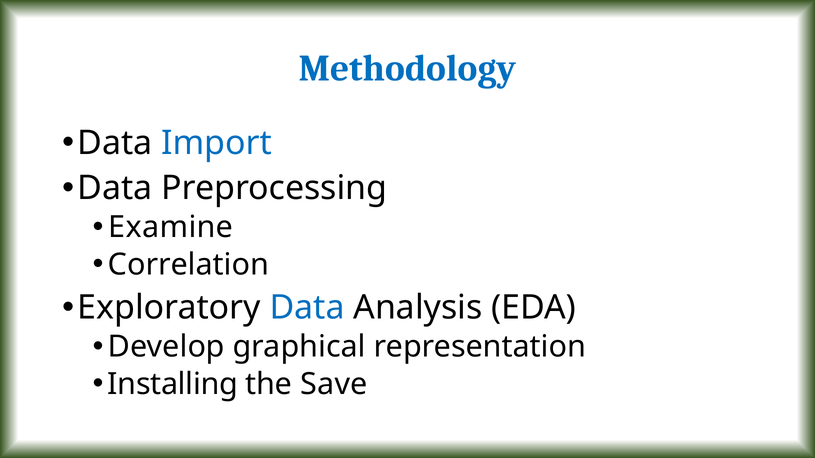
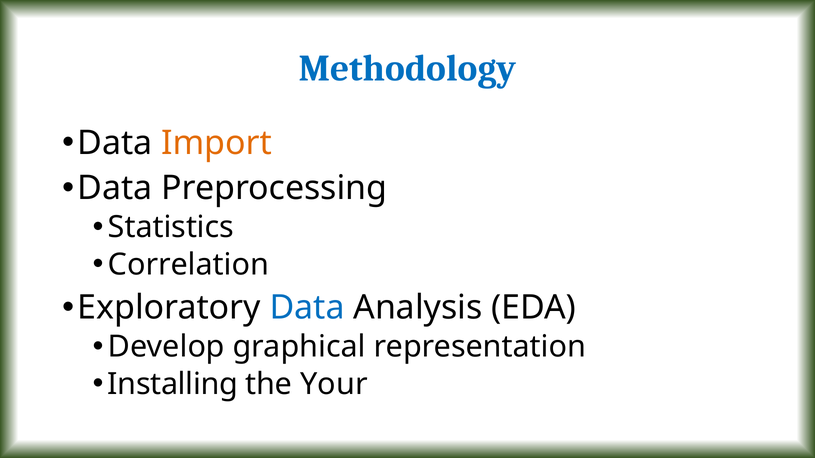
Import colour: blue -> orange
Examine: Examine -> Statistics
Save: Save -> Your
